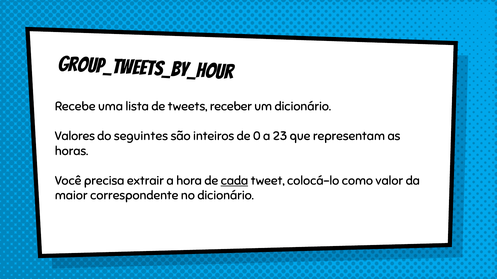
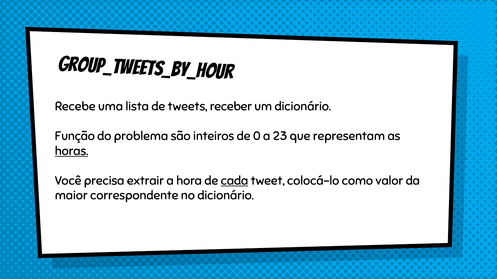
Valores: Valores -> Função
seguintes: seguintes -> problema
horas underline: none -> present
